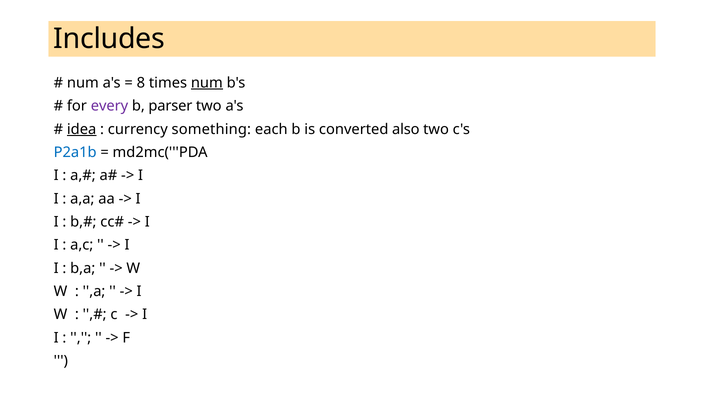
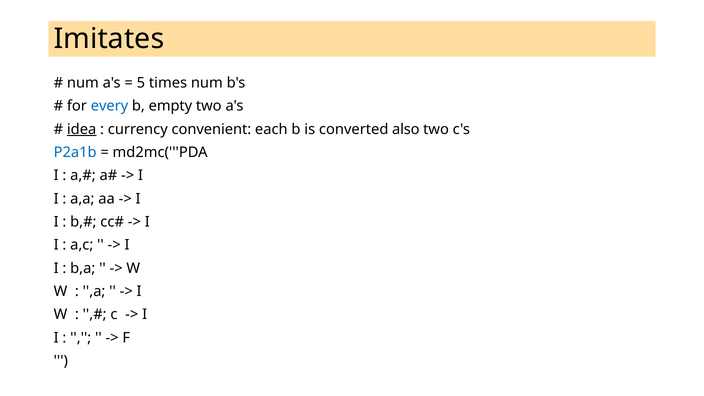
Includes: Includes -> Imitates
8: 8 -> 5
num at (207, 83) underline: present -> none
every colour: purple -> blue
parser: parser -> empty
something: something -> convenient
